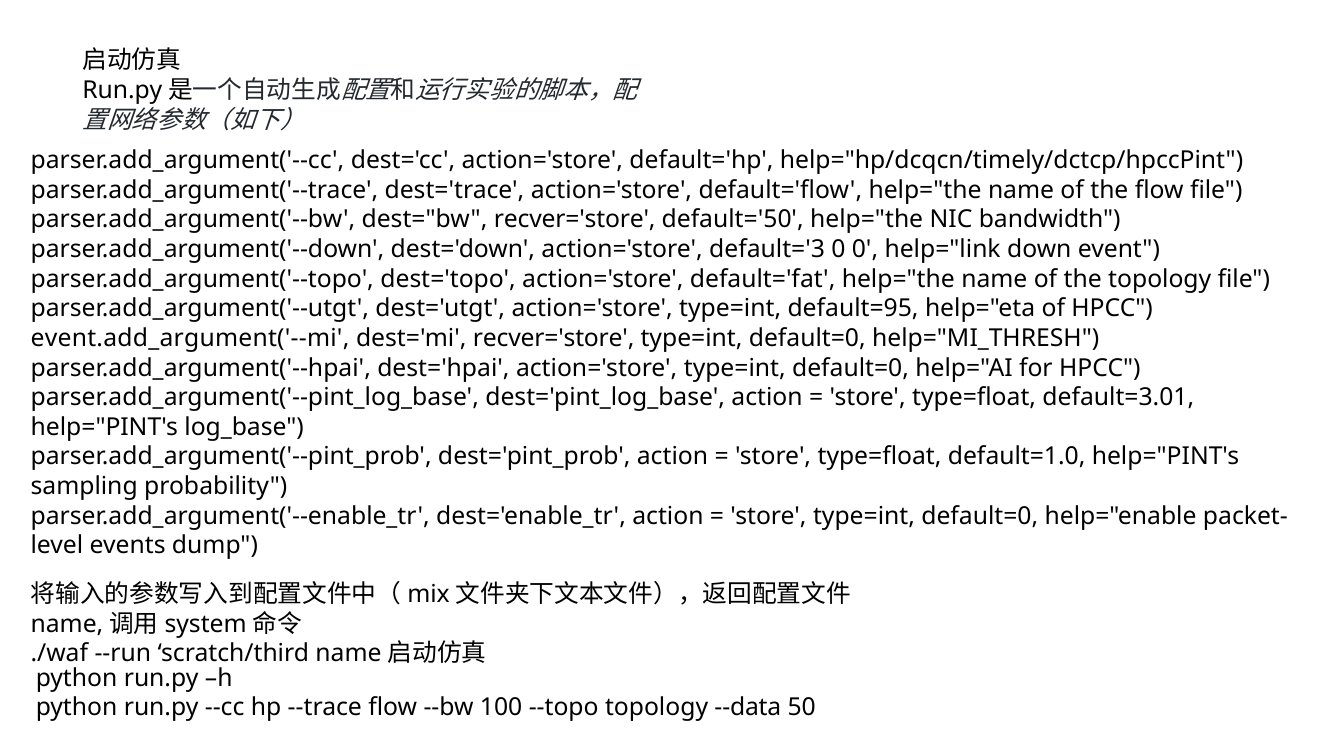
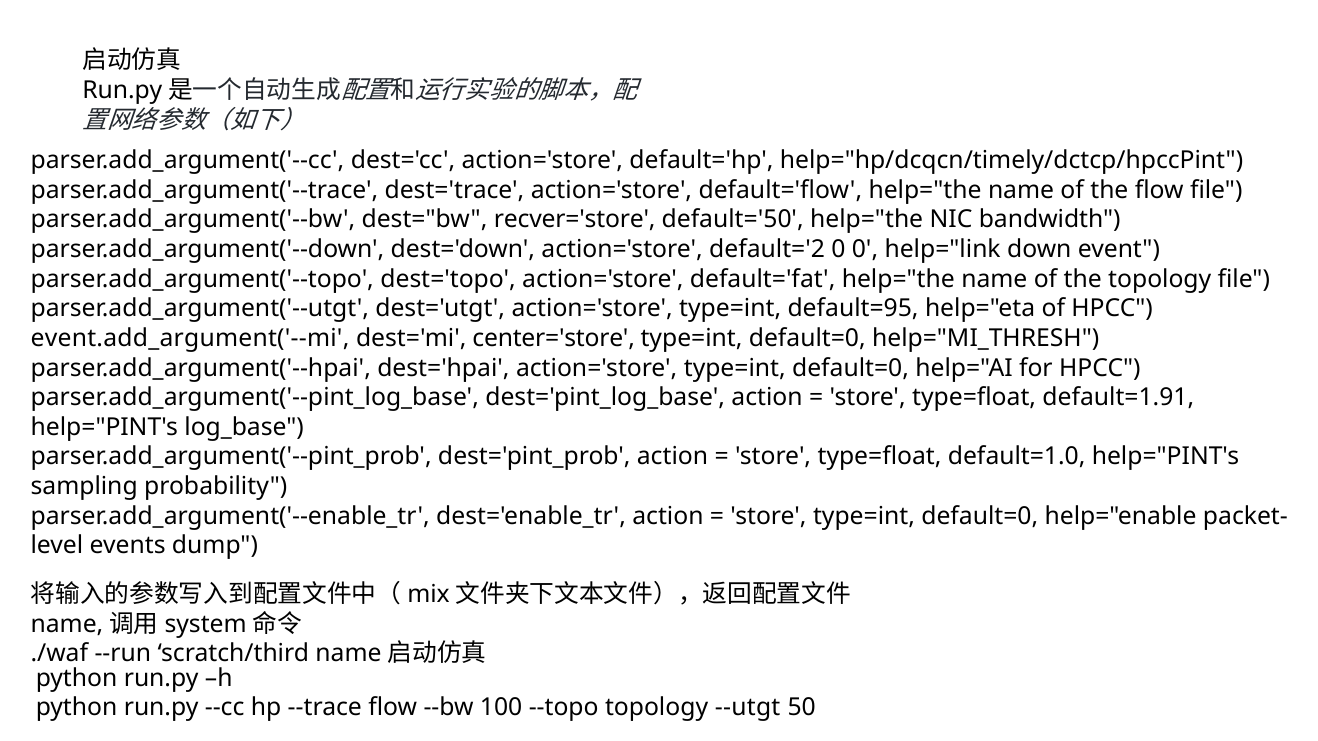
default='3: default='3 -> default='2
dest='mi recver='store: recver='store -> center='store
default=3.01: default=3.01 -> default=1.91
--data: --data -> --utgt
